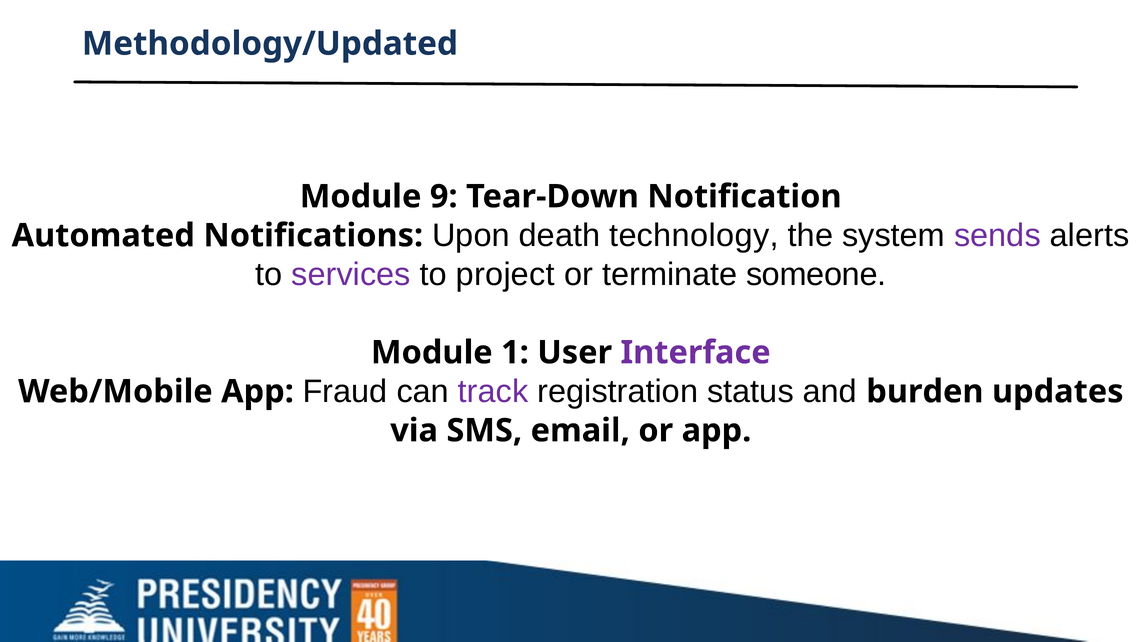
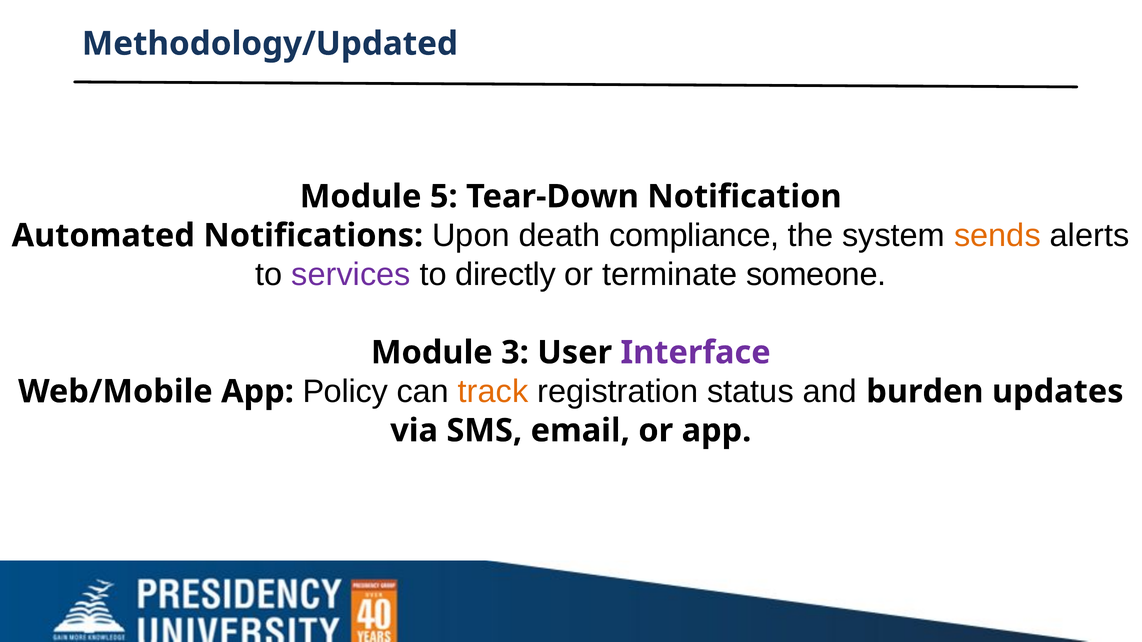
9: 9 -> 5
technology: technology -> compliance
sends colour: purple -> orange
project: project -> directly
1: 1 -> 3
Fraud: Fraud -> Policy
track colour: purple -> orange
